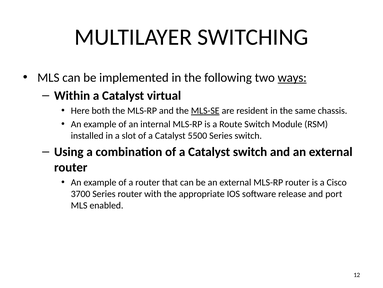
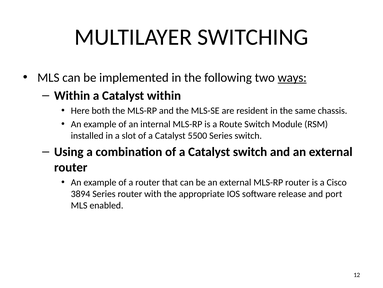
Catalyst virtual: virtual -> within
MLS-SE underline: present -> none
3700: 3700 -> 3894
